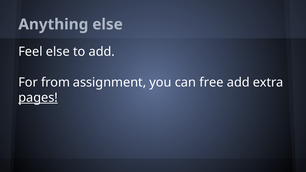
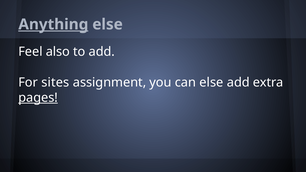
Anything underline: none -> present
Feel else: else -> also
from: from -> sites
can free: free -> else
